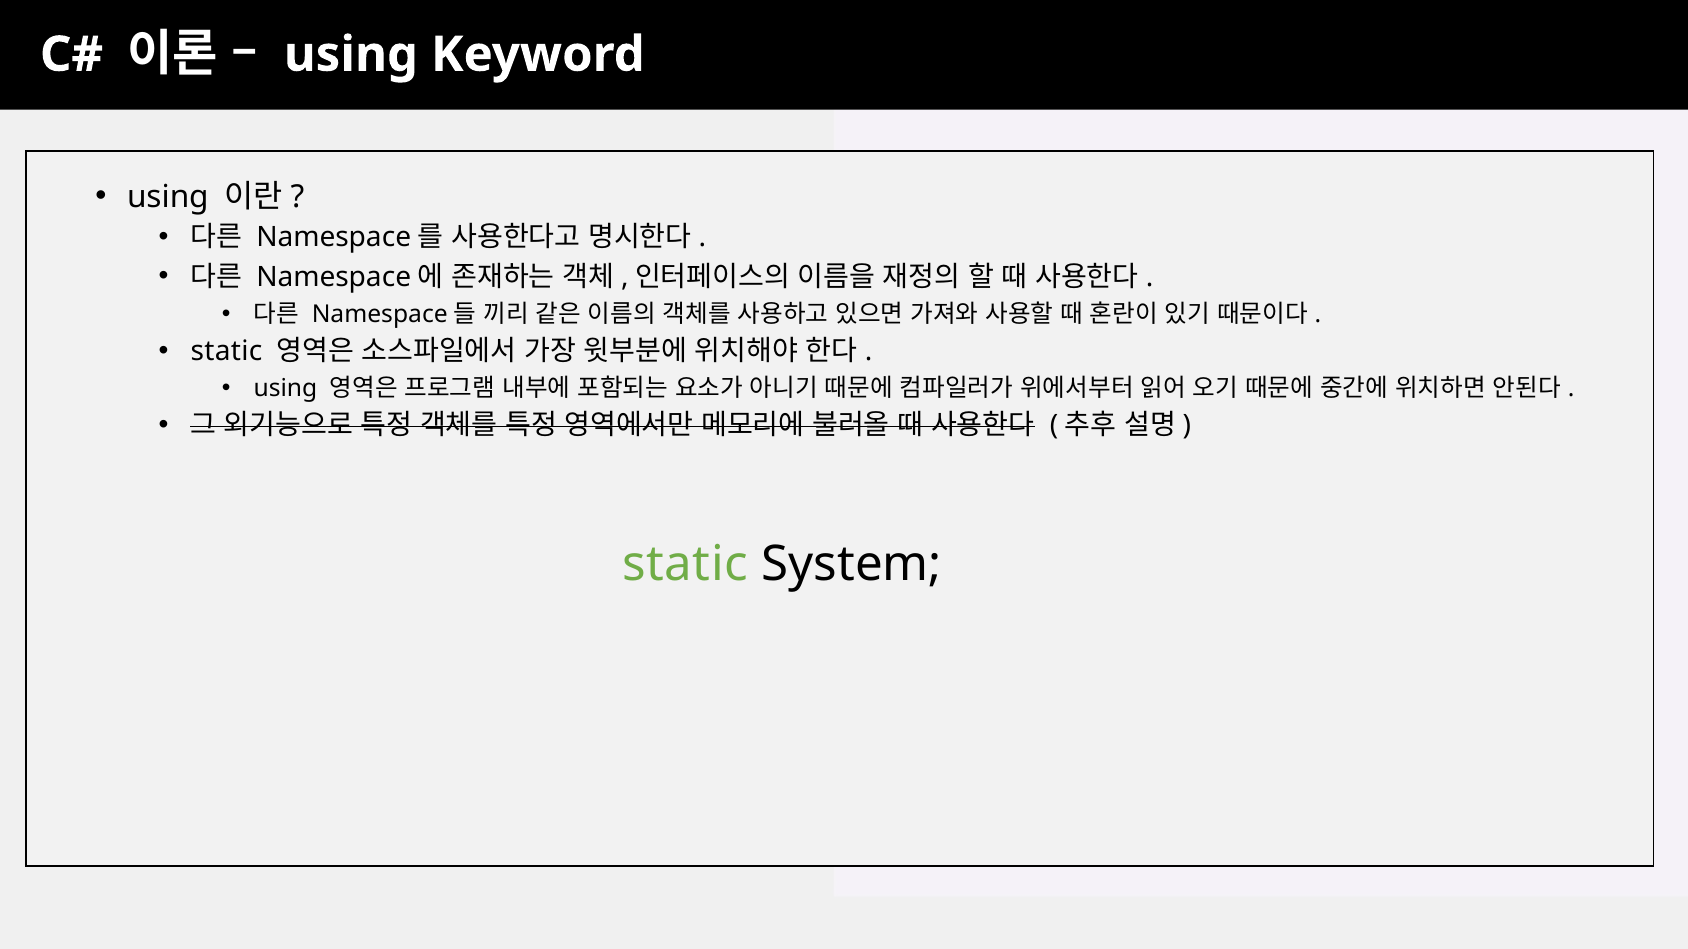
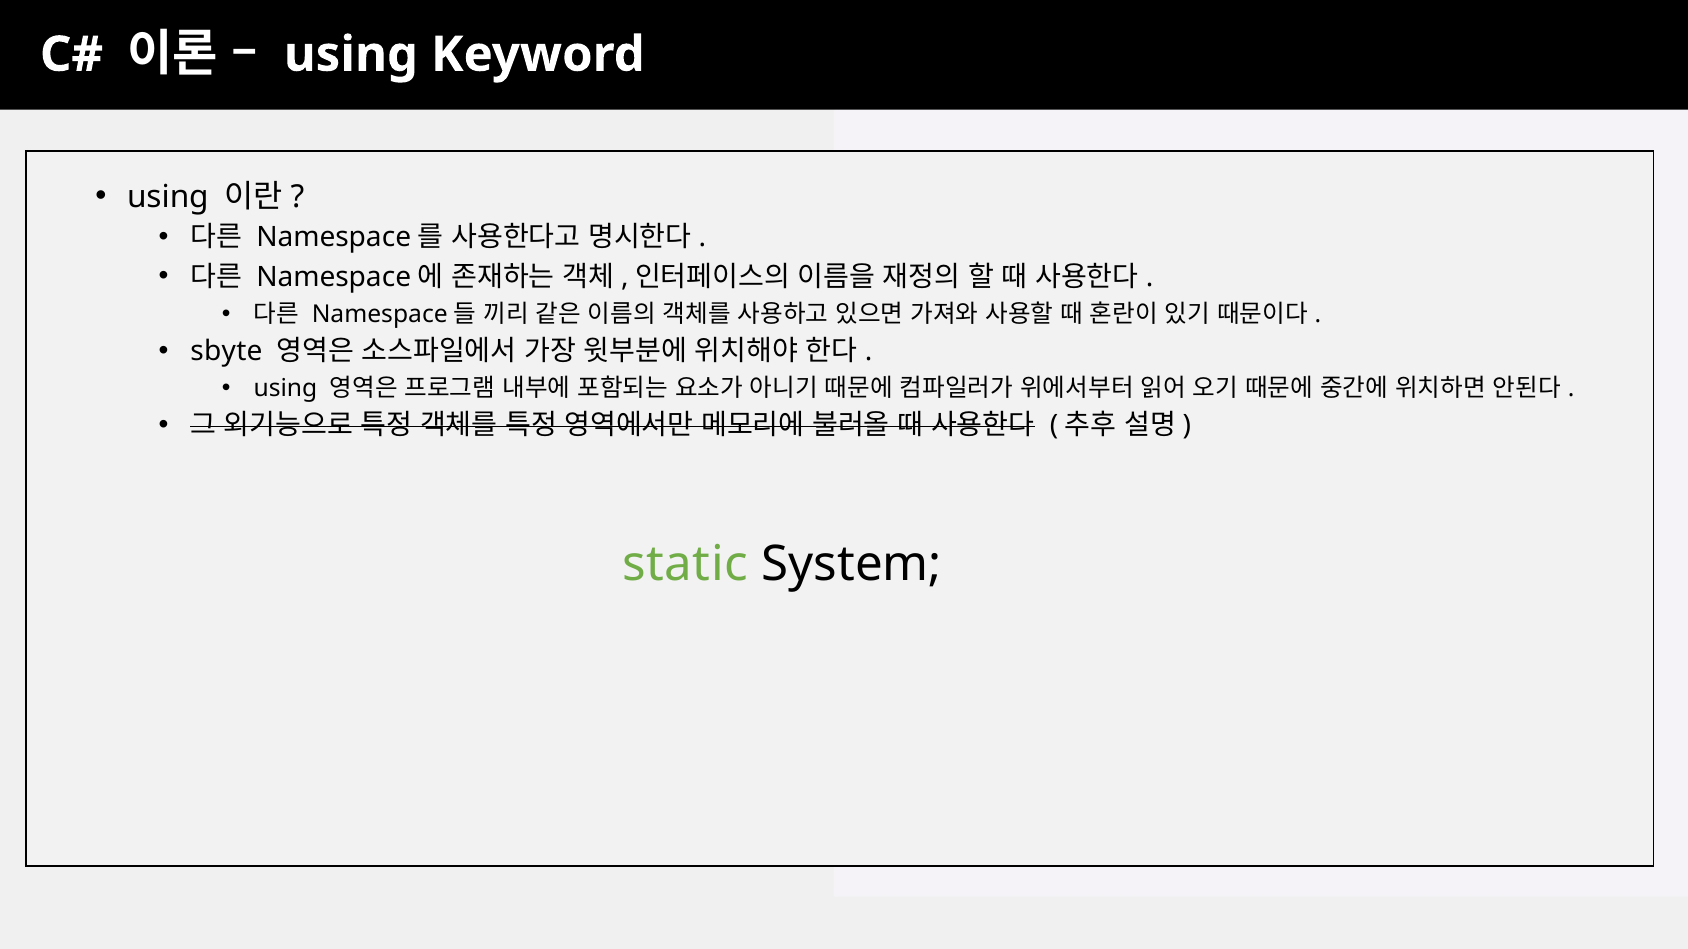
static at (226, 351): static -> sbyte
